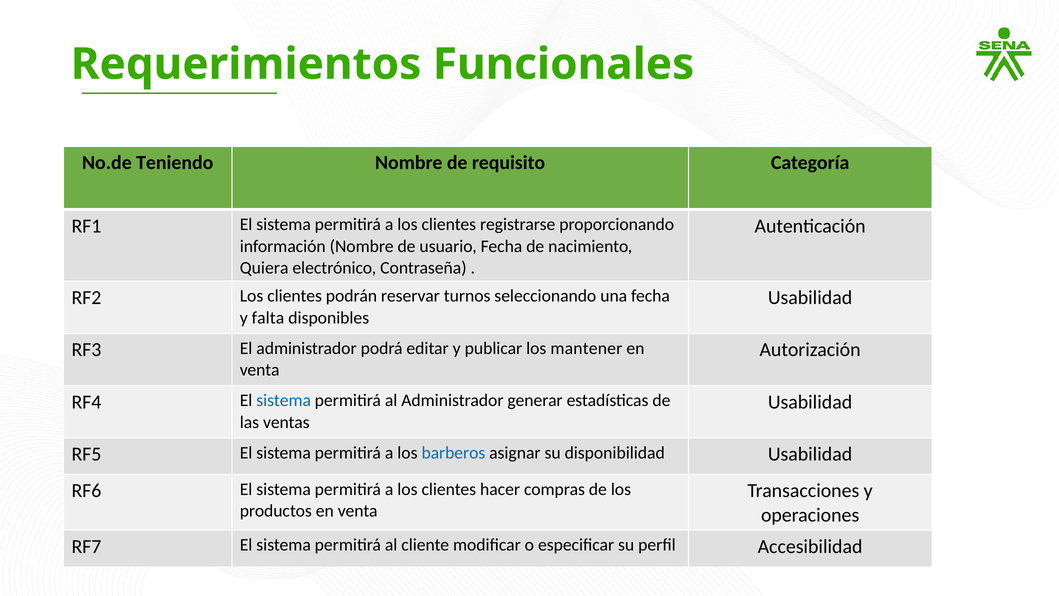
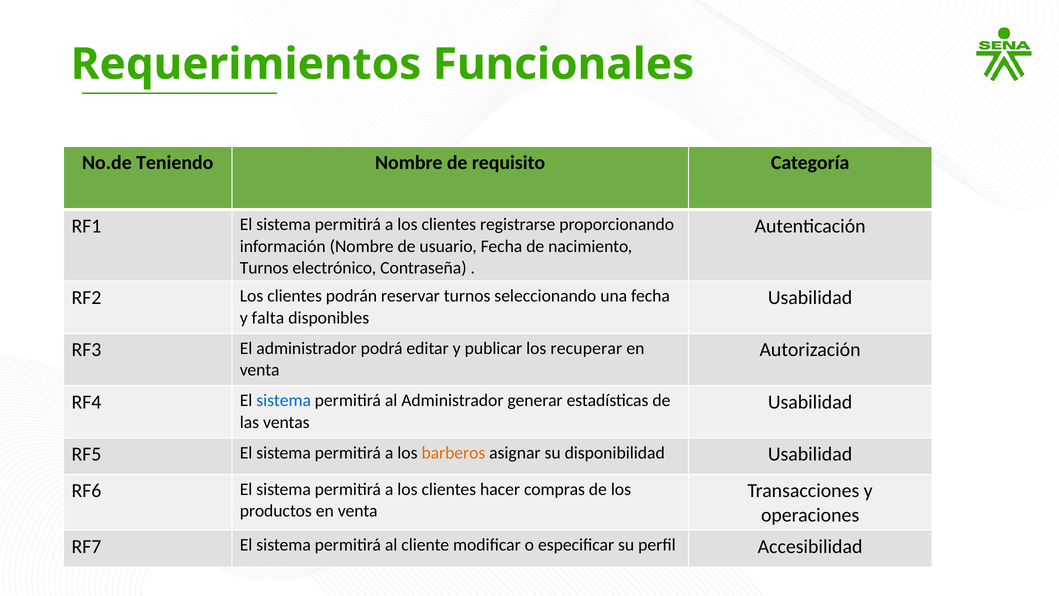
Quiera at (264, 268): Quiera -> Turnos
mantener: mantener -> recuperar
barberos colour: blue -> orange
